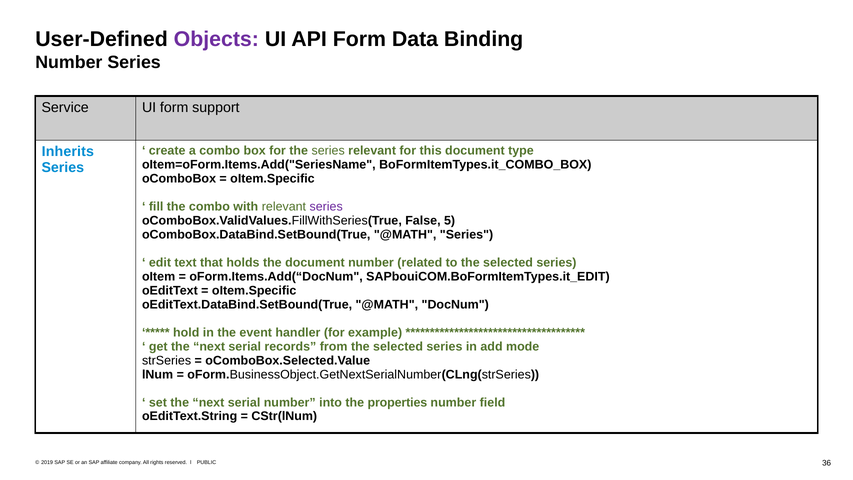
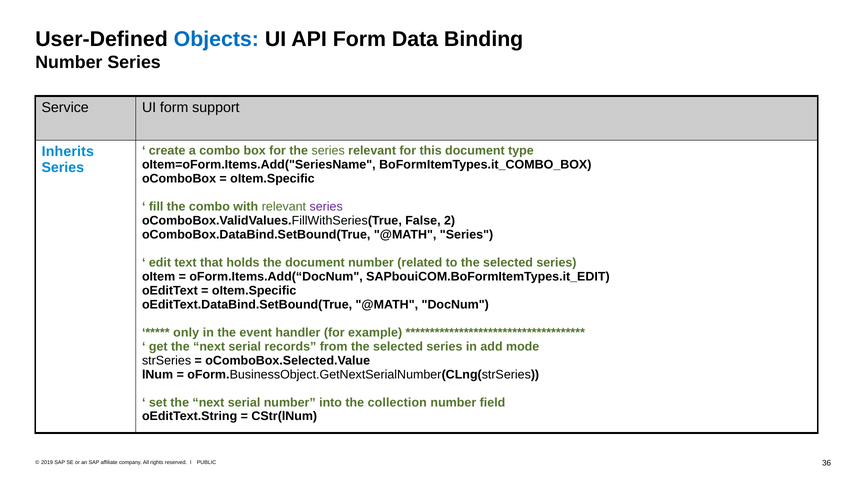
Objects colour: purple -> blue
5: 5 -> 2
hold: hold -> only
properties: properties -> collection
